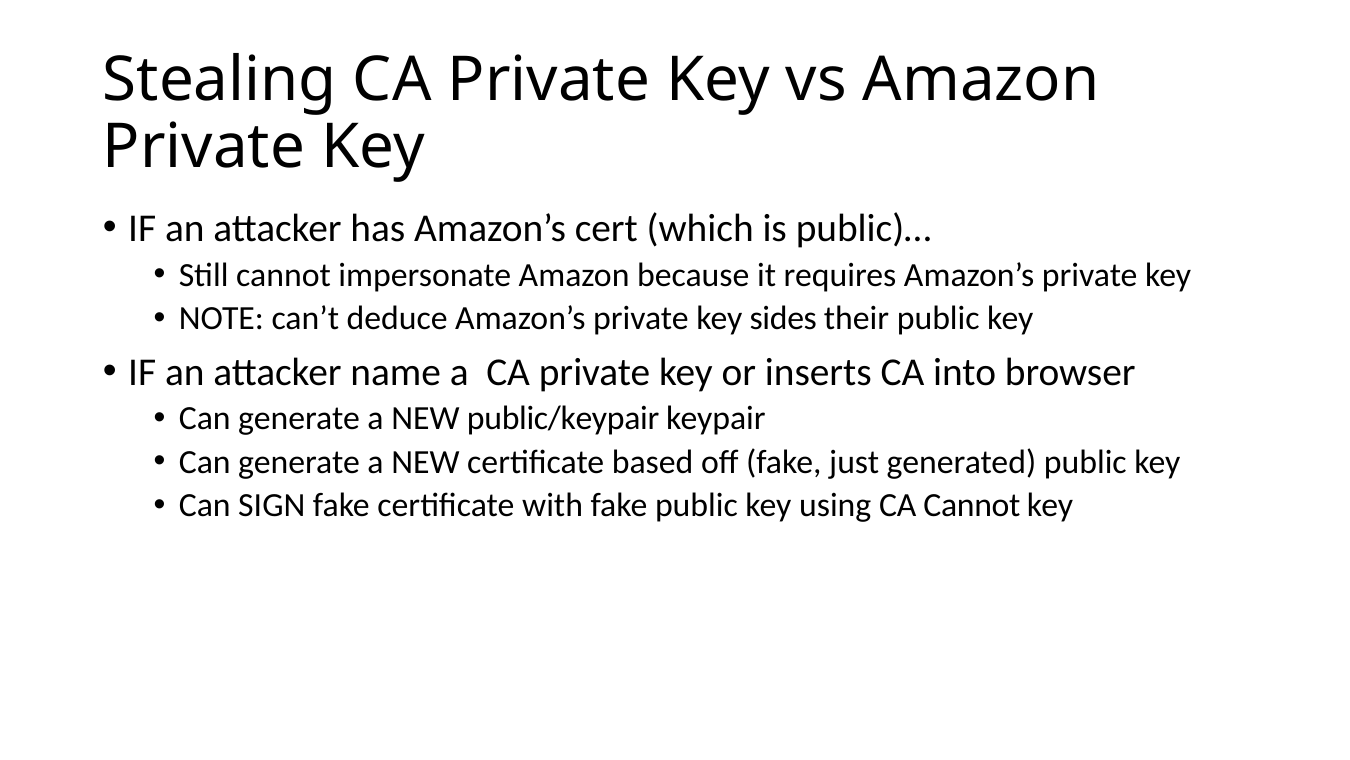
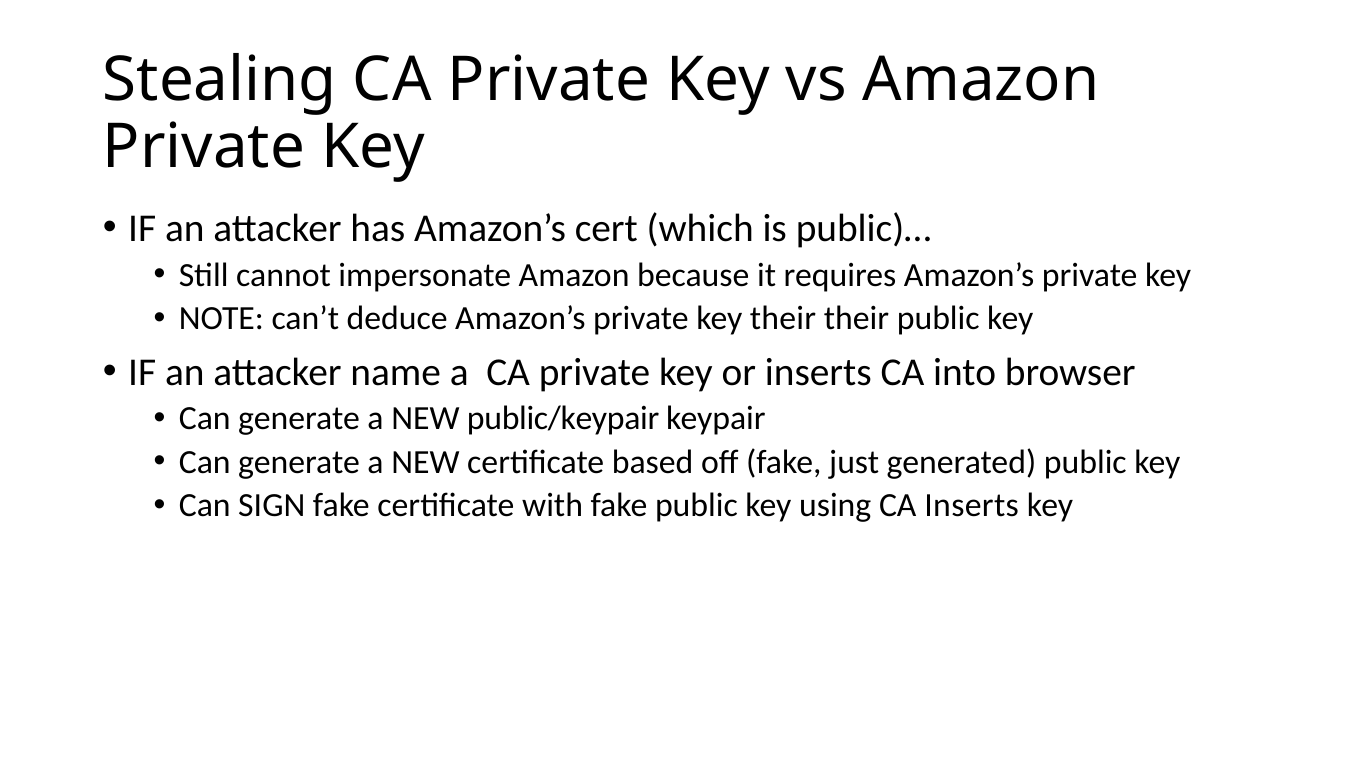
key sides: sides -> their
CA Cannot: Cannot -> Inserts
